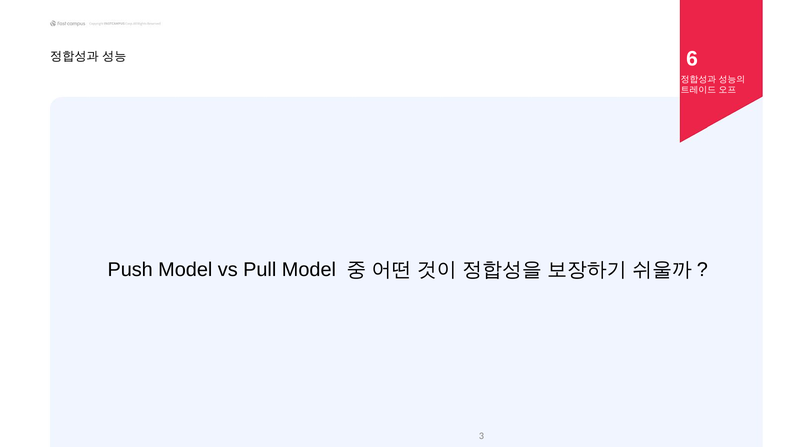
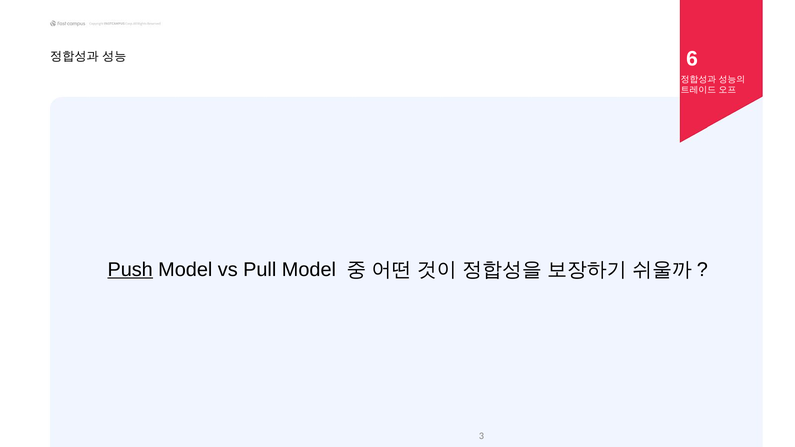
Push underline: none -> present
